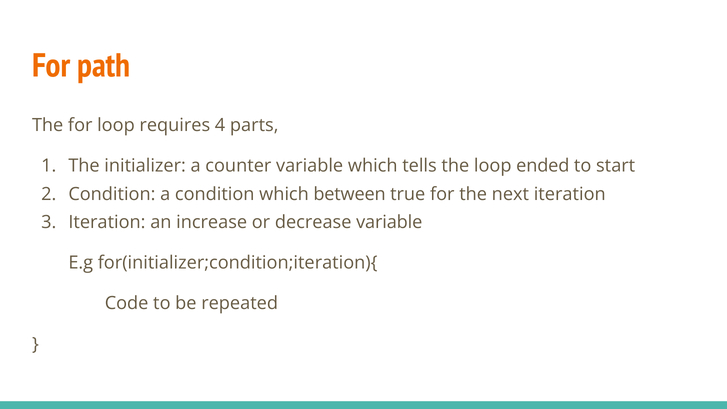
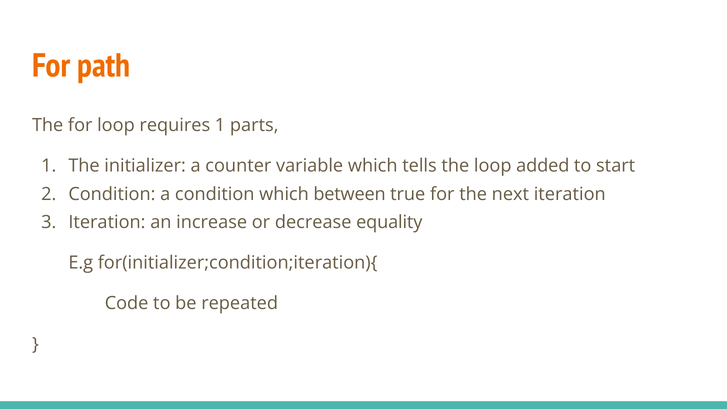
requires 4: 4 -> 1
ended: ended -> added
decrease variable: variable -> equality
